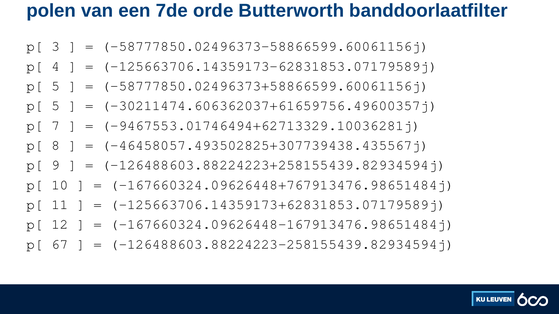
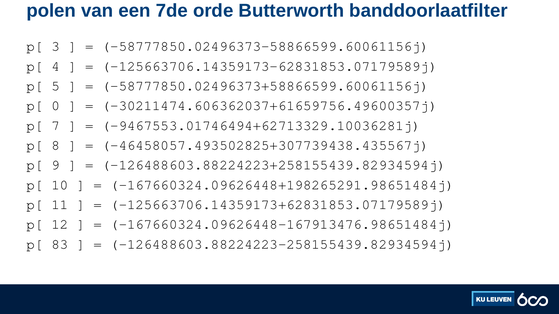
5 at (56, 106): 5 -> 0
-167660324.09626448+767913476.98651484j: -167660324.09626448+767913476.98651484j -> -167660324.09626448+198265291.98651484j
67: 67 -> 83
